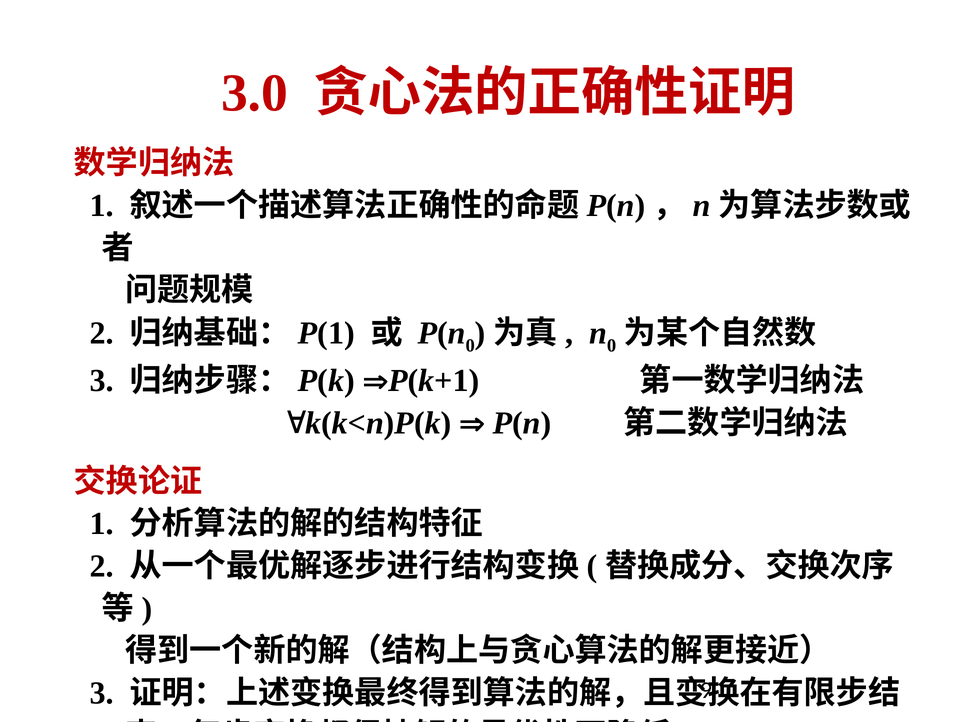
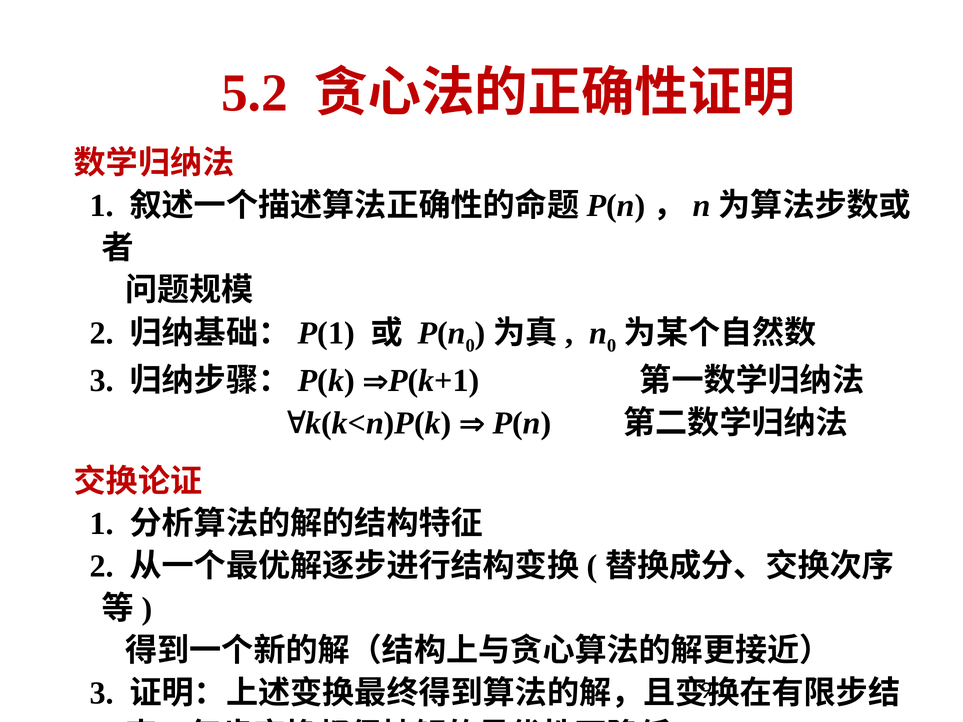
3.0: 3.0 -> 5.2
